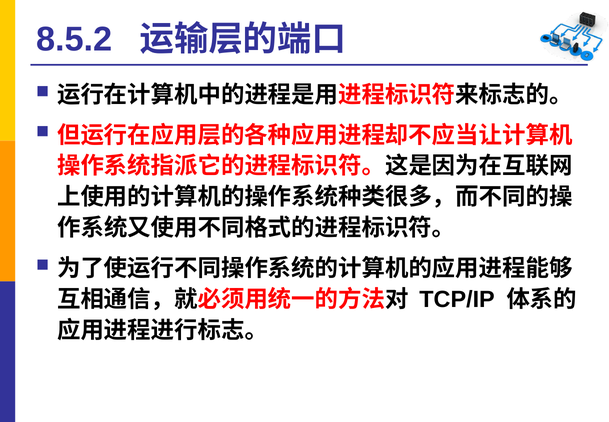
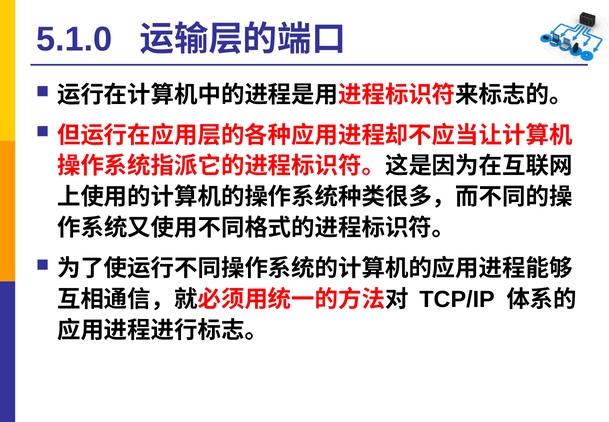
8.5.2: 8.5.2 -> 5.1.0
